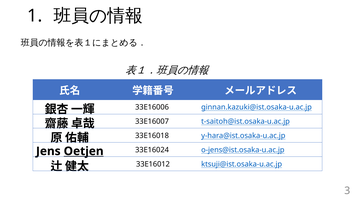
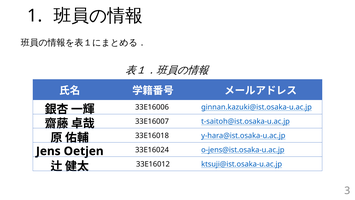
Oetjen underline: present -> none
